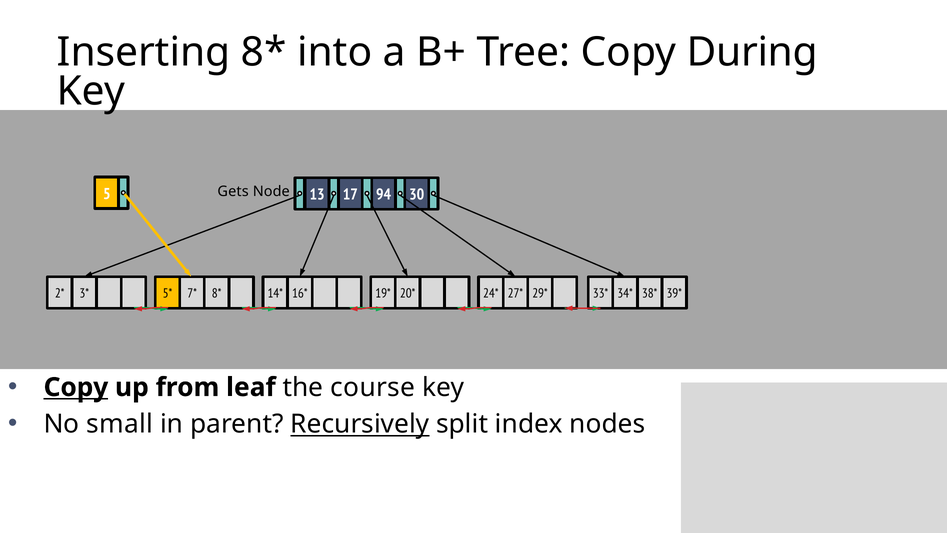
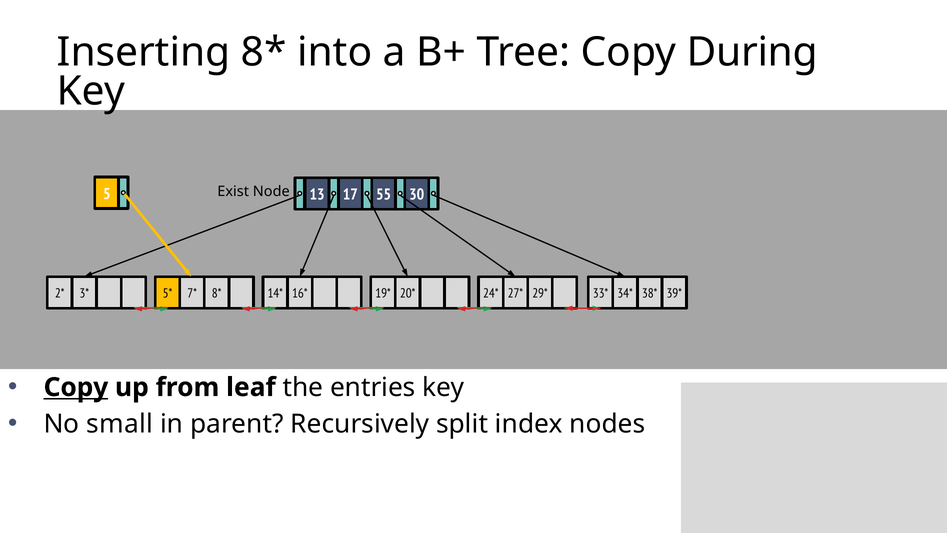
Gets: Gets -> Exist
94: 94 -> 55
course: course -> entries
Recursively underline: present -> none
